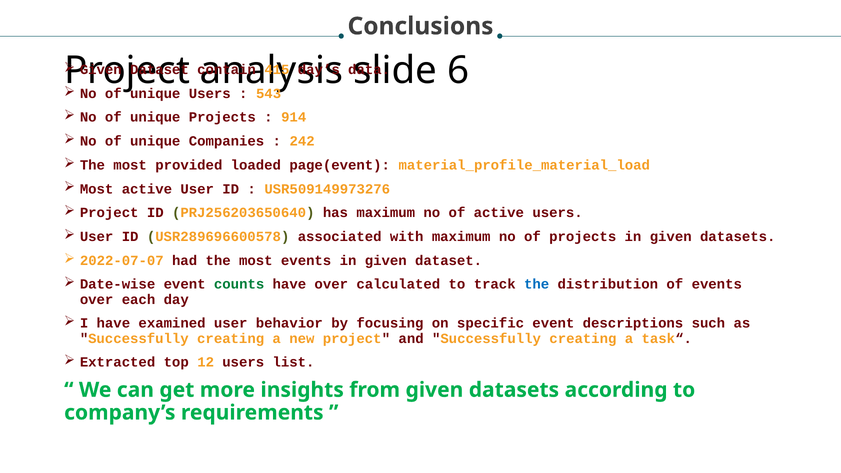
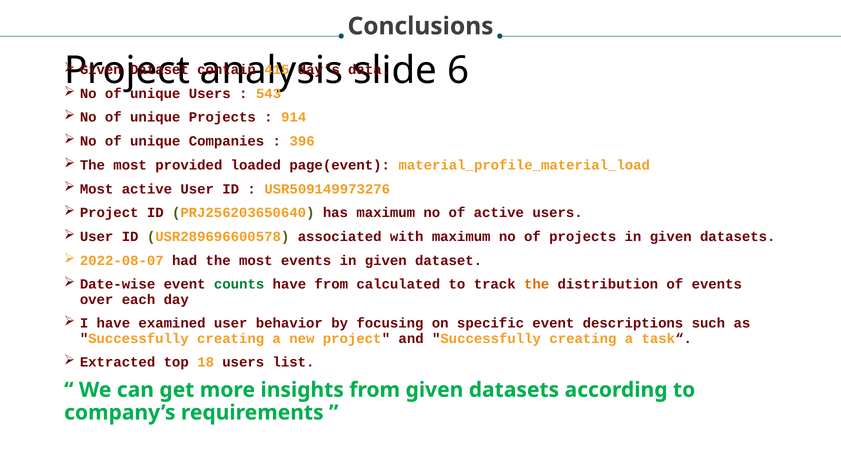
242: 242 -> 396
2022-07-07: 2022-07-07 -> 2022-08-07
have over: over -> from
the at (537, 284) colour: blue -> orange
12: 12 -> 18
